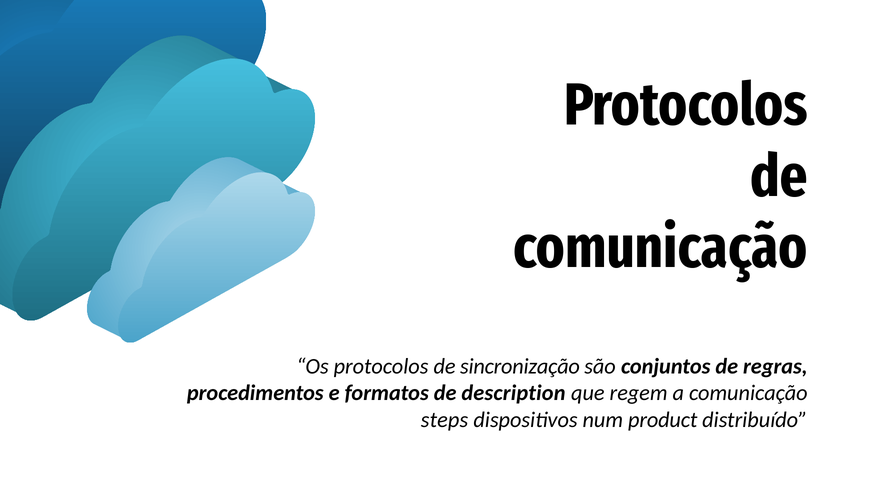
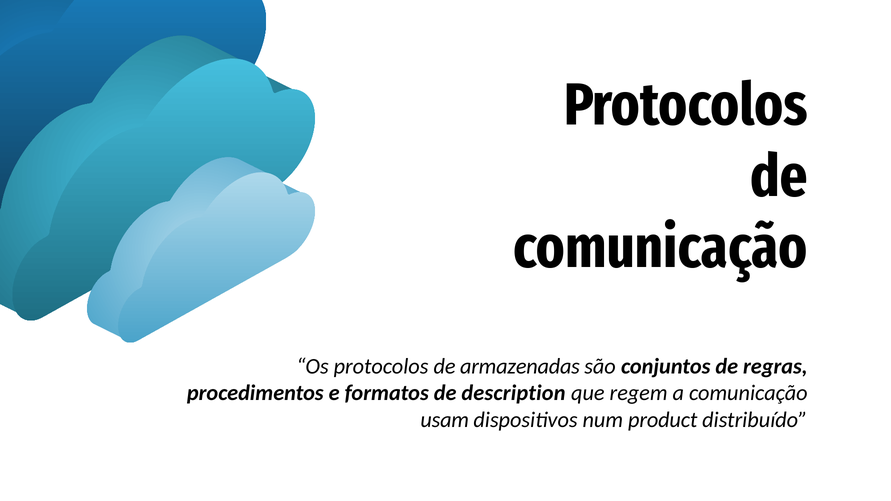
sincronização: sincronização -> armazenadas
steps: steps -> usam
